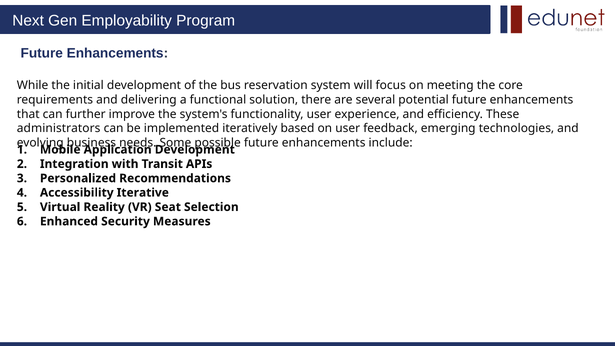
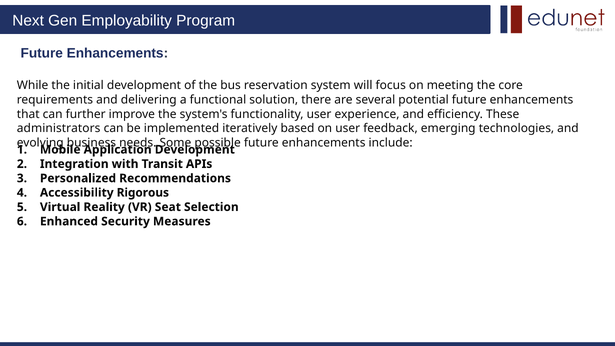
Iterative: Iterative -> Rigorous
